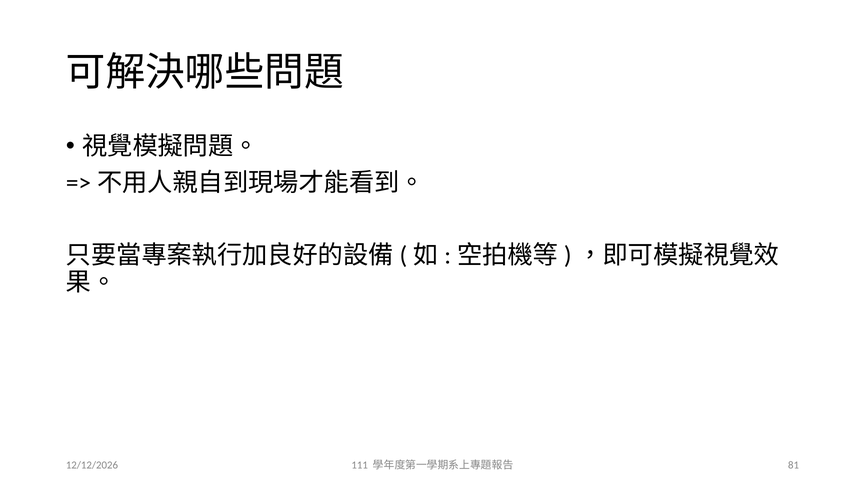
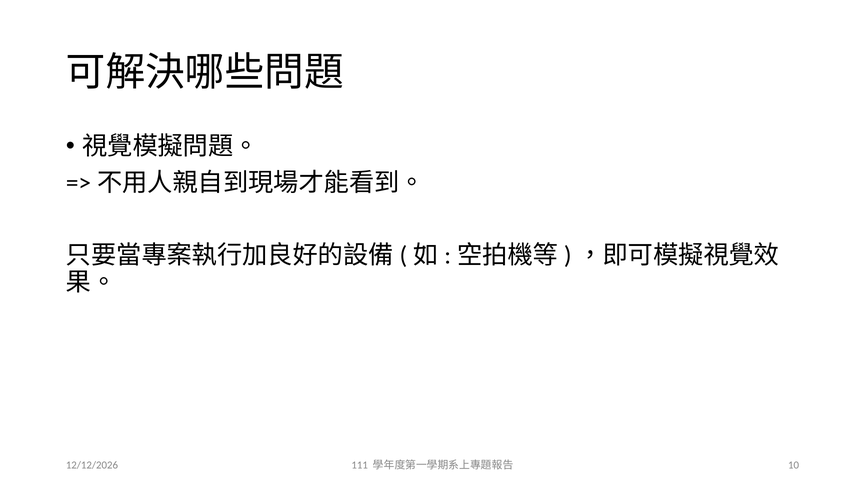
81: 81 -> 10
